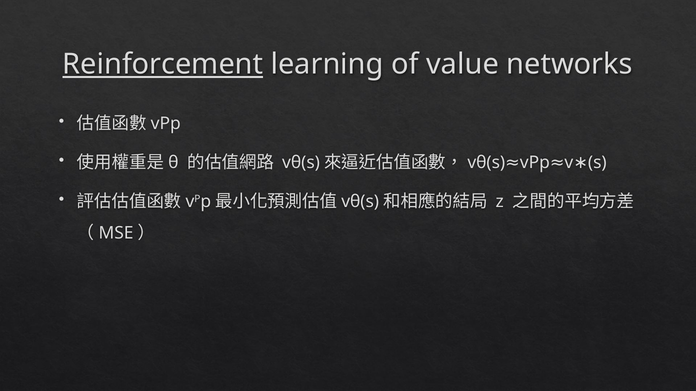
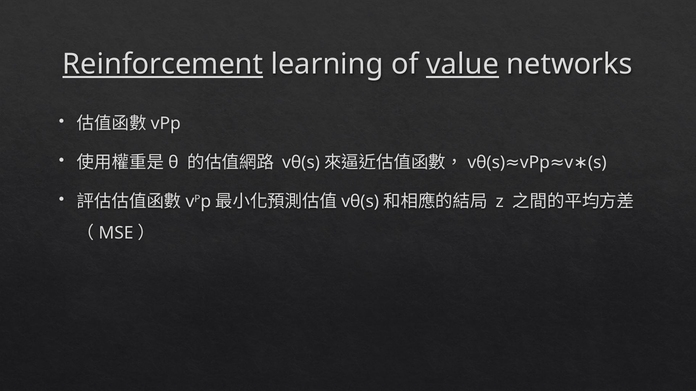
value underline: none -> present
